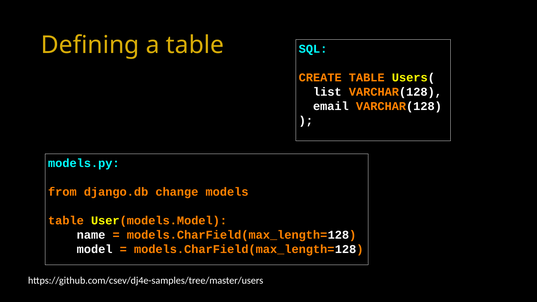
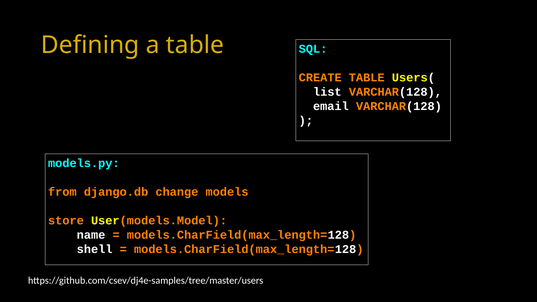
table at (66, 221): table -> store
model: model -> shell
